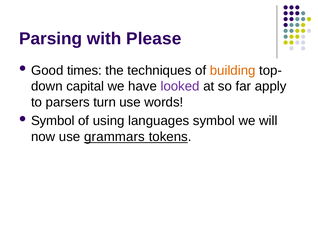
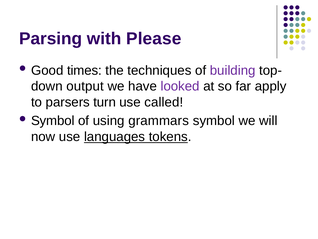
building colour: orange -> purple
capital: capital -> output
words: words -> called
languages: languages -> grammars
grammars: grammars -> languages
